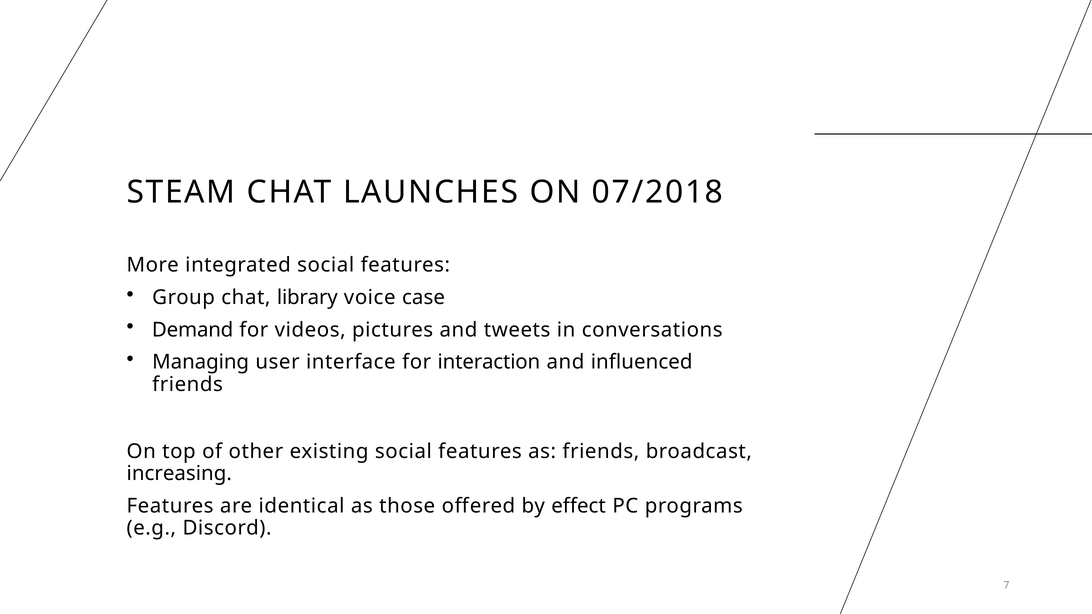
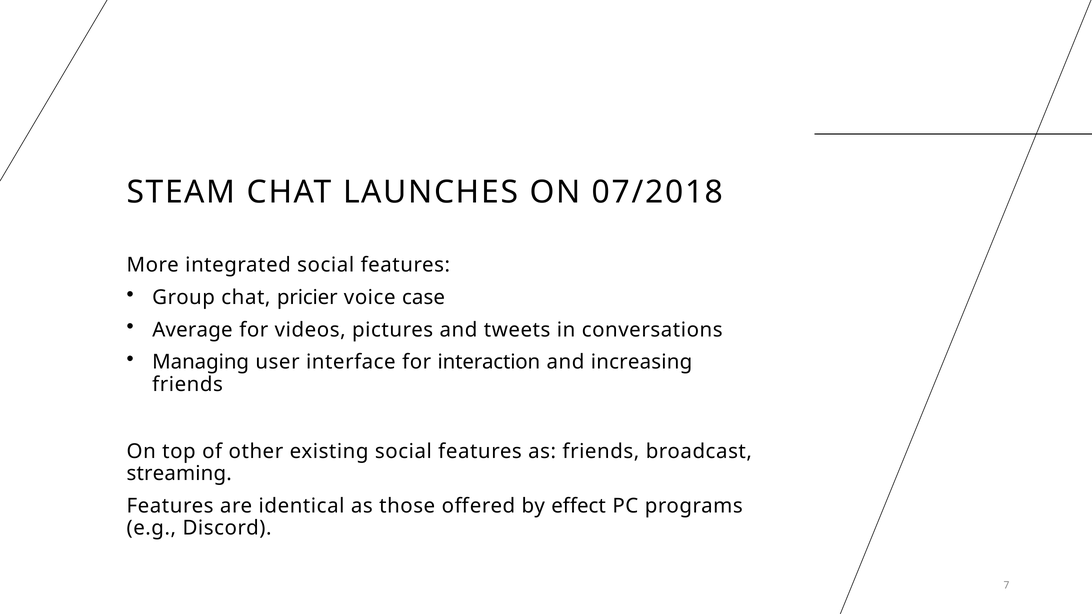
library: library -> pricier
Demand: Demand -> Average
influenced: influenced -> increasing
increasing: increasing -> streaming
